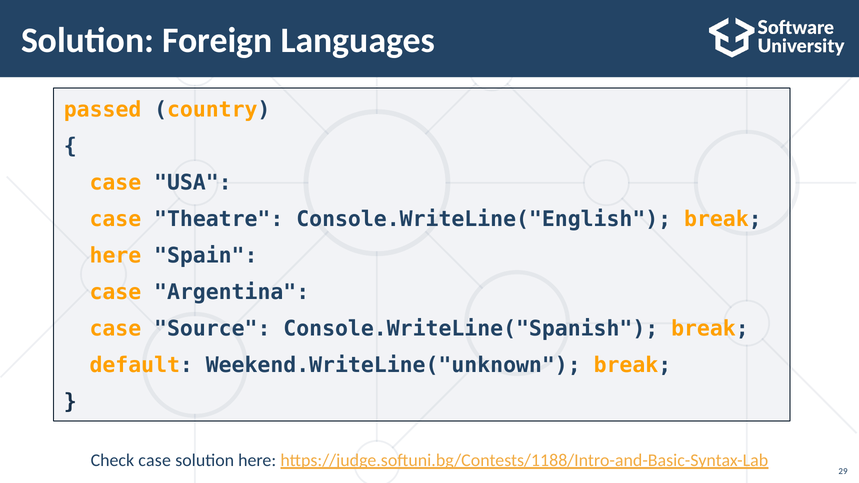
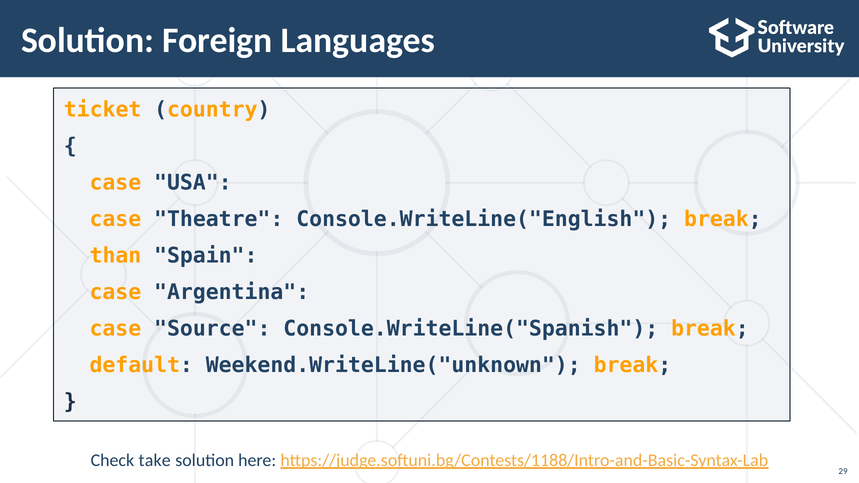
passed: passed -> ticket
here at (115, 256): here -> than
Check case: case -> take
